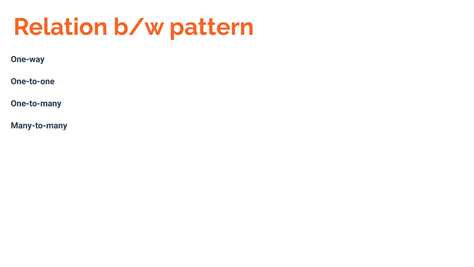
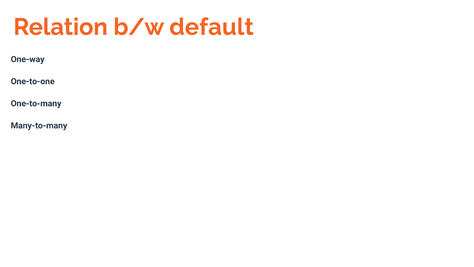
pattern: pattern -> default
